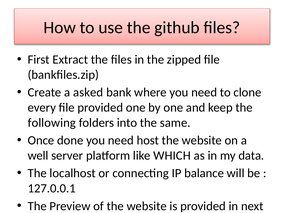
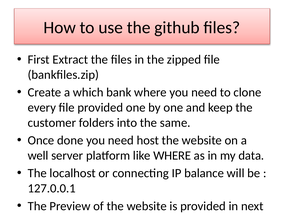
asked: asked -> which
following: following -> customer
like WHICH: WHICH -> WHERE
